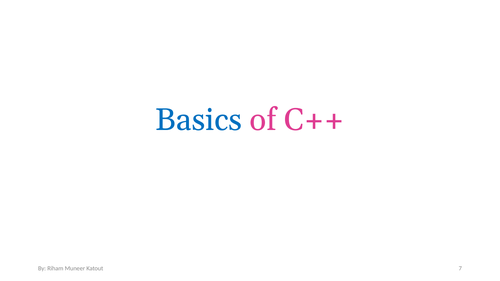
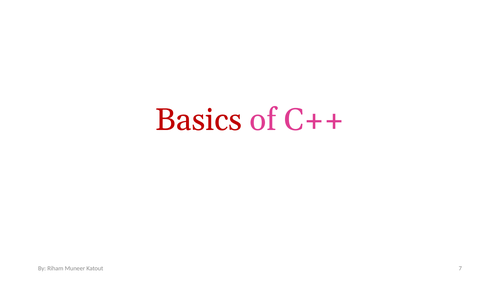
Basics colour: blue -> red
